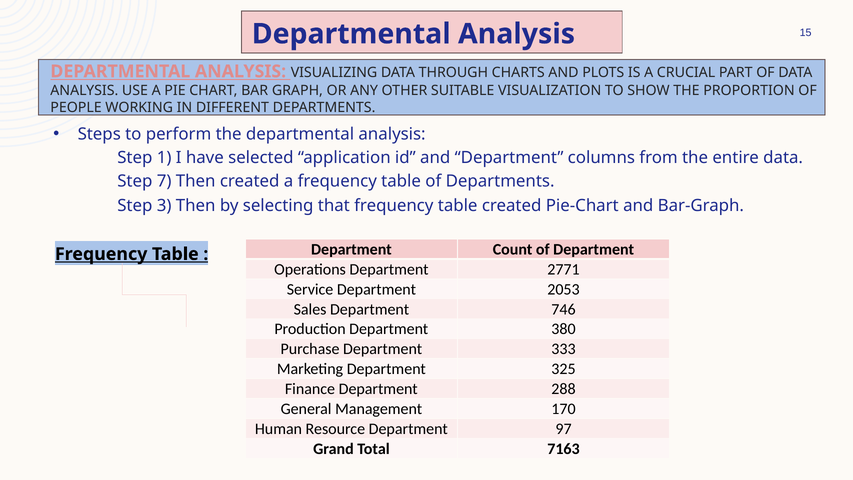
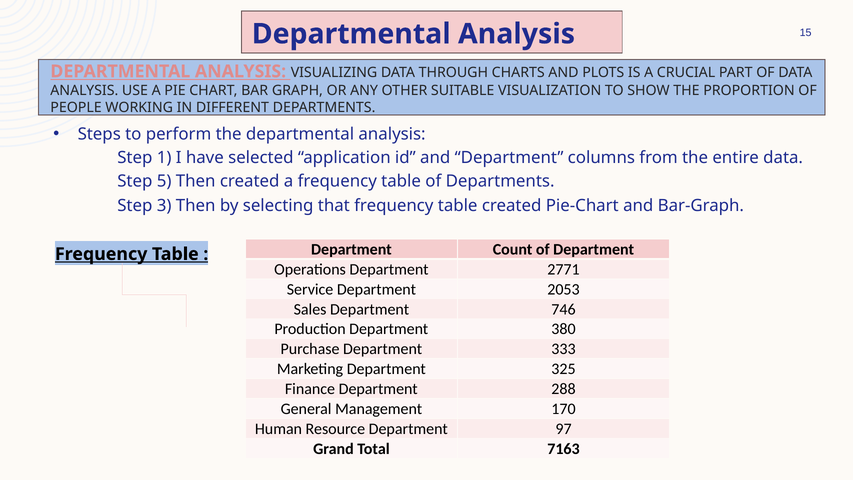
7: 7 -> 5
